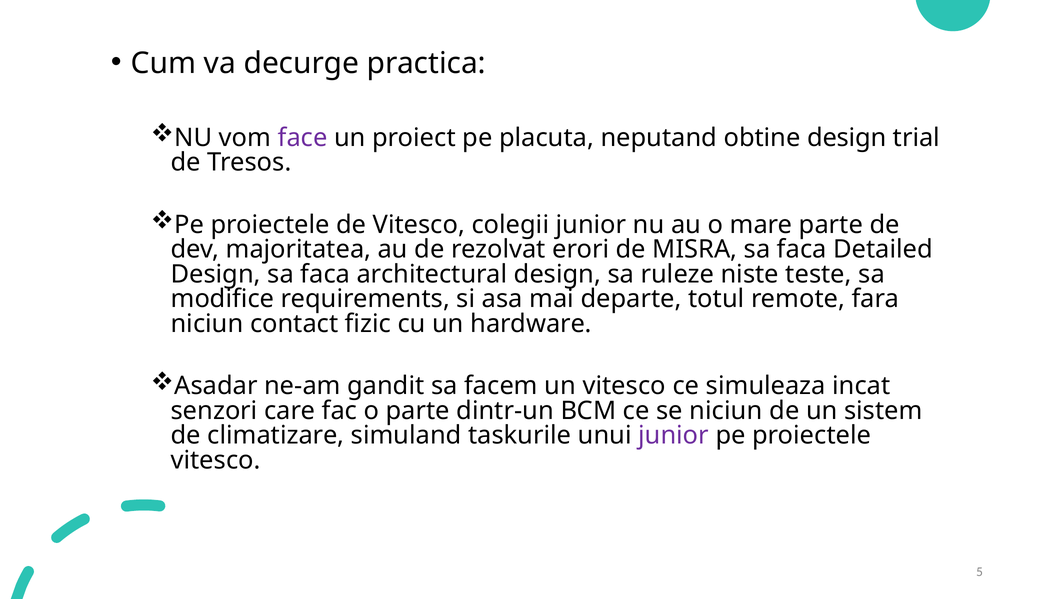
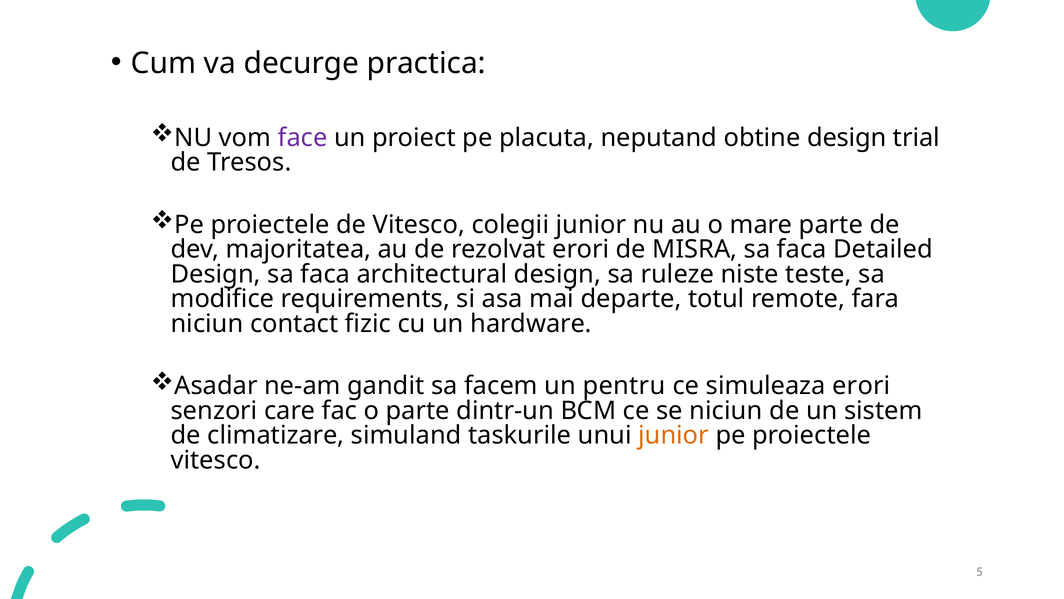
un vitesco: vitesco -> pentru
simuleaza incat: incat -> erori
junior at (674, 435) colour: purple -> orange
